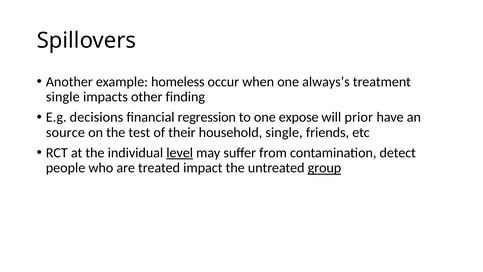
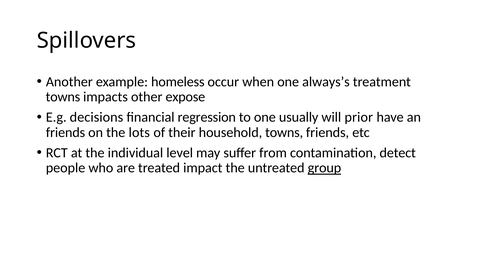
single at (63, 97): single -> towns
finding: finding -> expose
expose: expose -> usually
source at (65, 132): source -> friends
test: test -> lots
household single: single -> towns
level underline: present -> none
